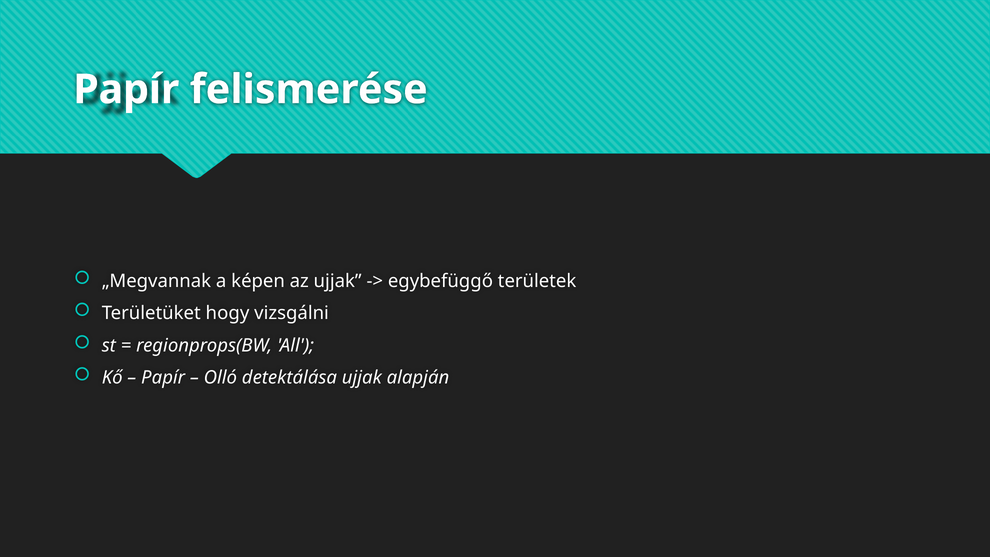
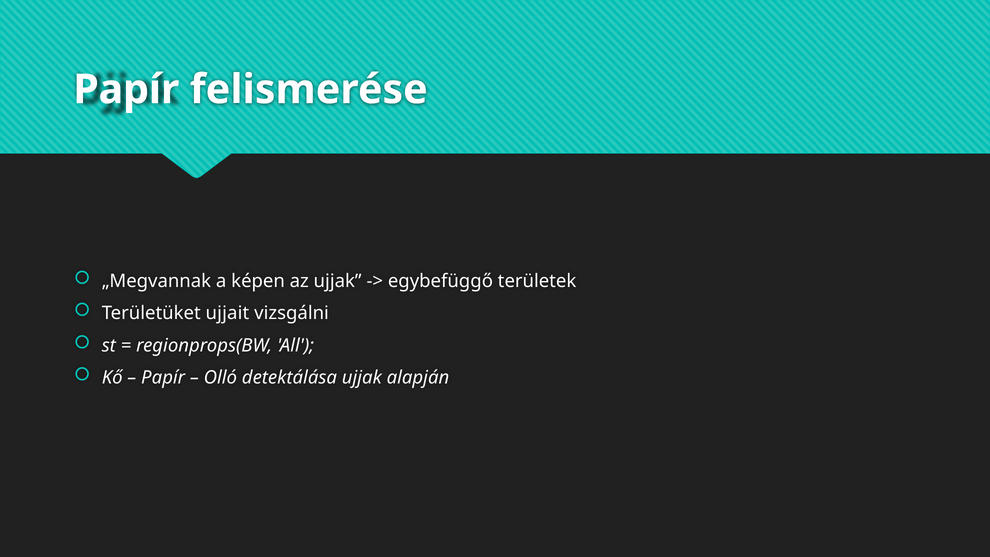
hogy: hogy -> ujjait
